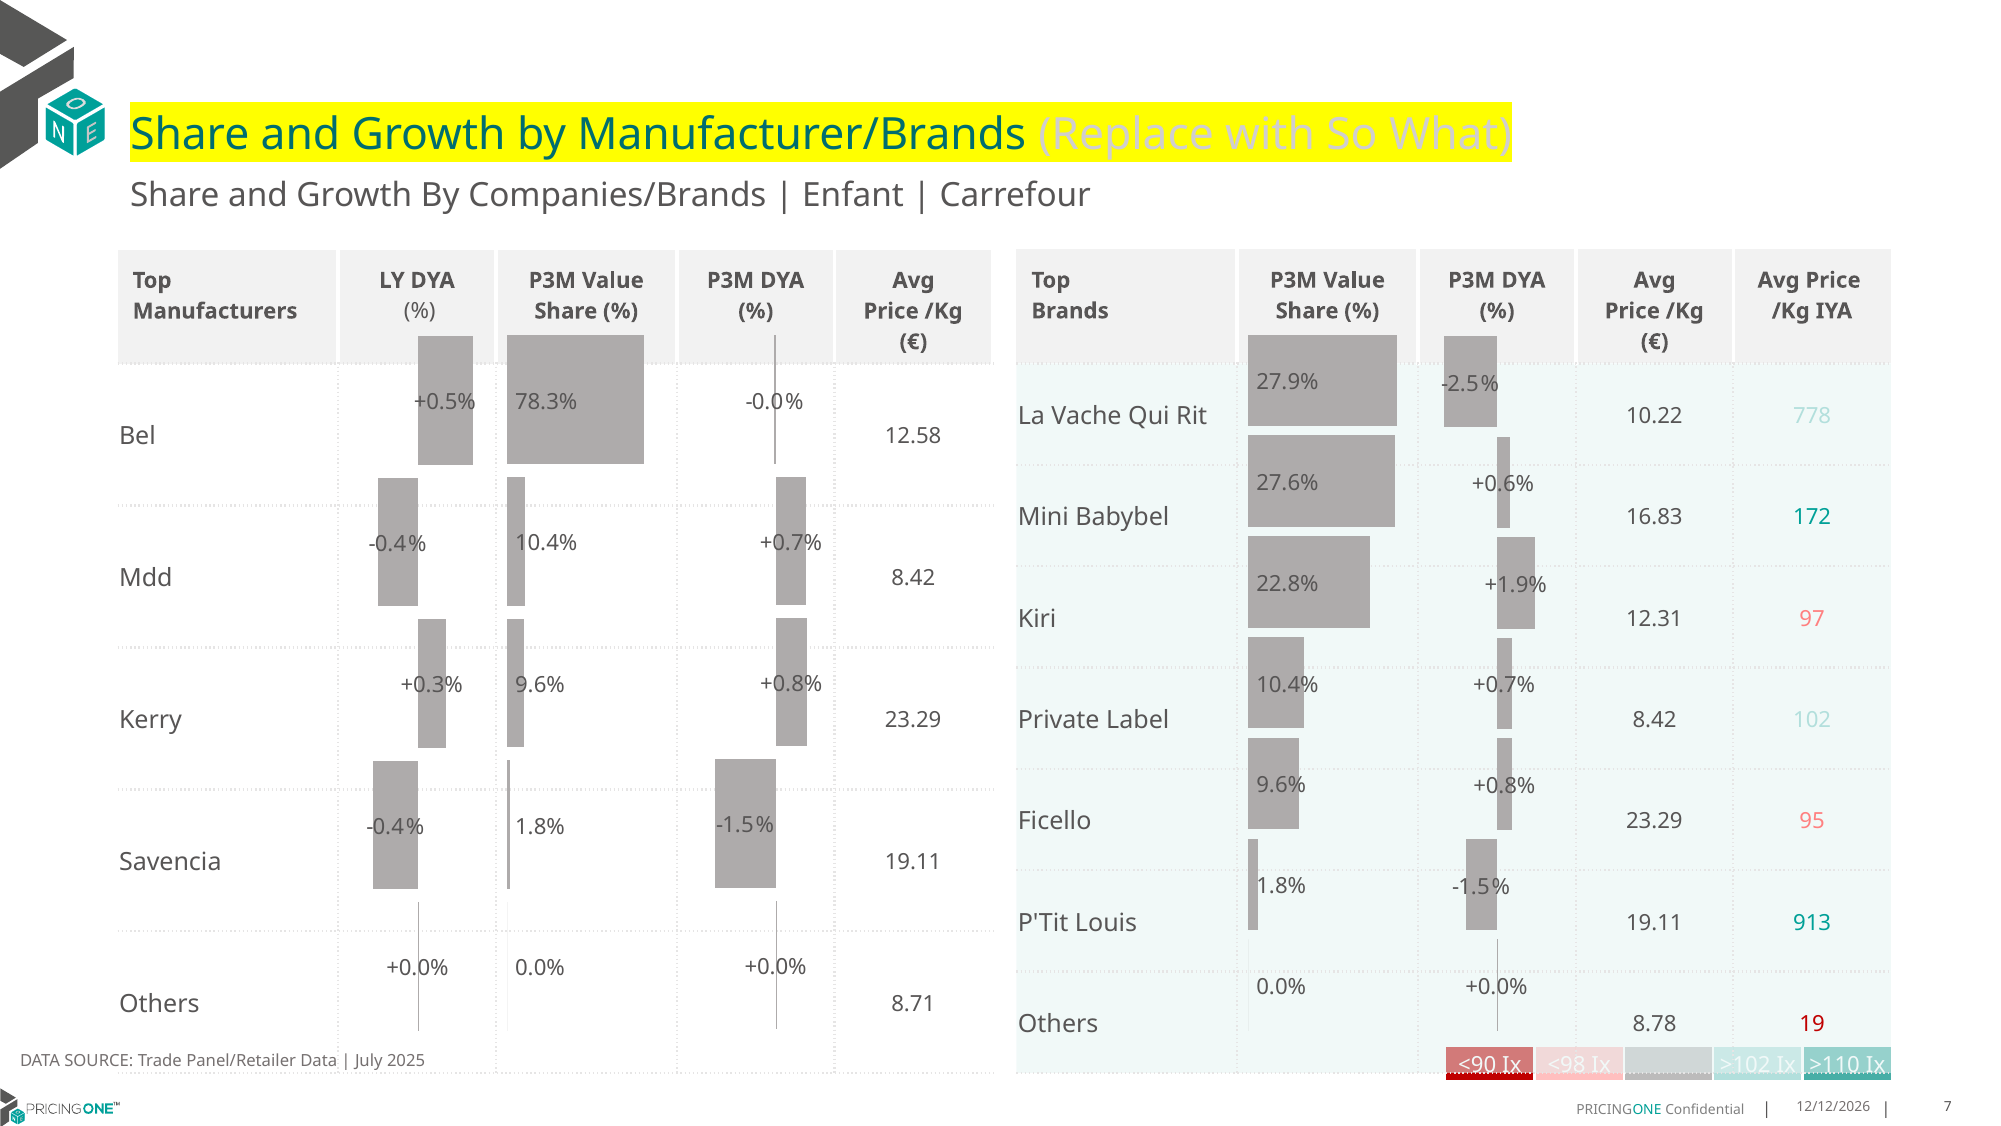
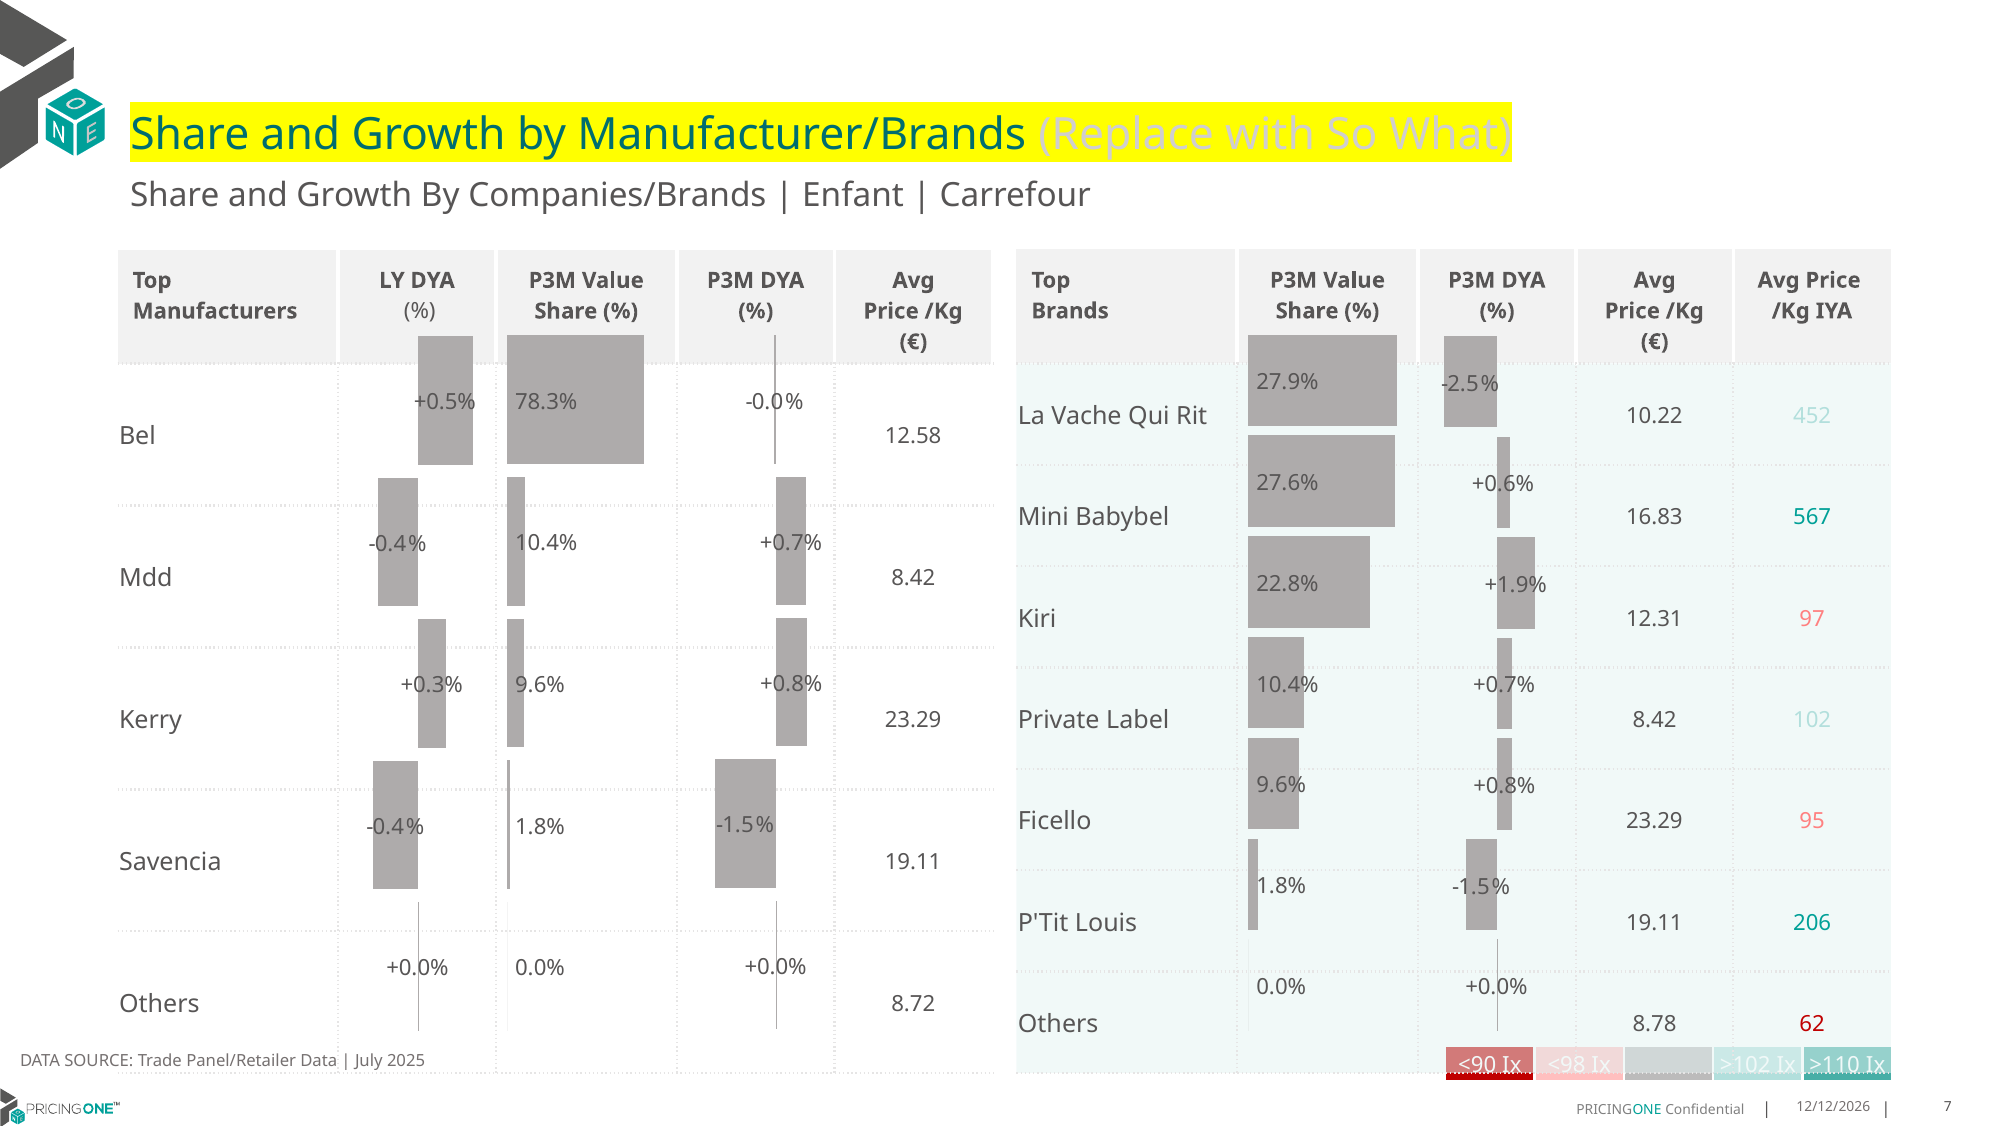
778: 778 -> 452
172: 172 -> 567
913: 913 -> 206
8.71: 8.71 -> 8.72
19: 19 -> 62
